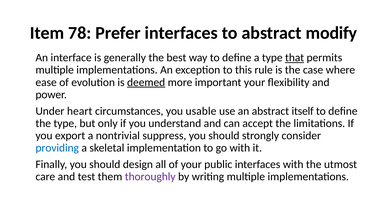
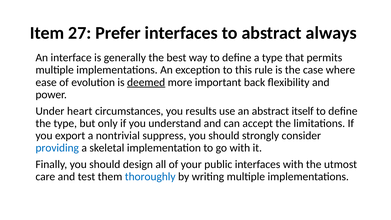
78: 78 -> 27
modify: modify -> always
that underline: present -> none
important your: your -> back
usable: usable -> results
thoroughly colour: purple -> blue
